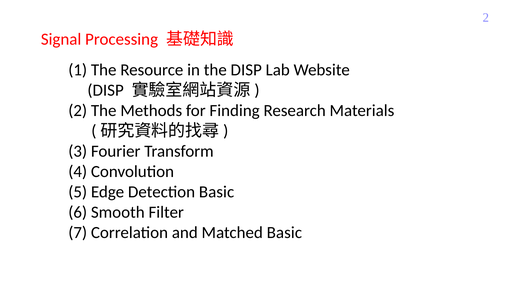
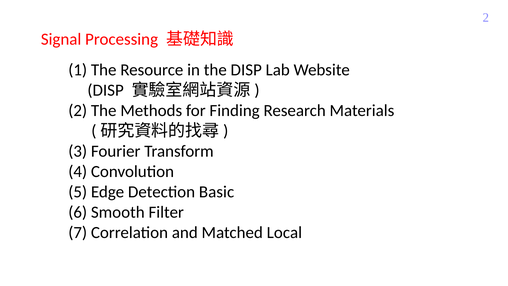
Matched Basic: Basic -> Local
